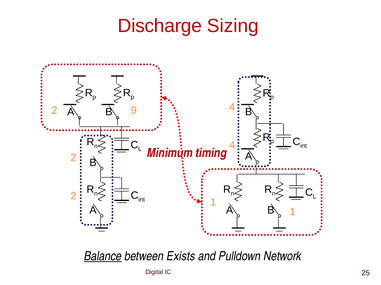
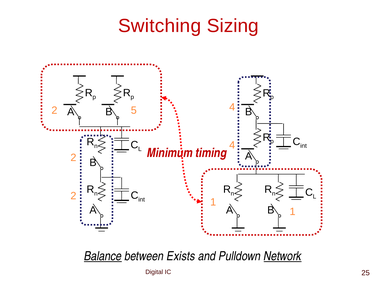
Discharge: Discharge -> Switching
9: 9 -> 5
Network underline: none -> present
